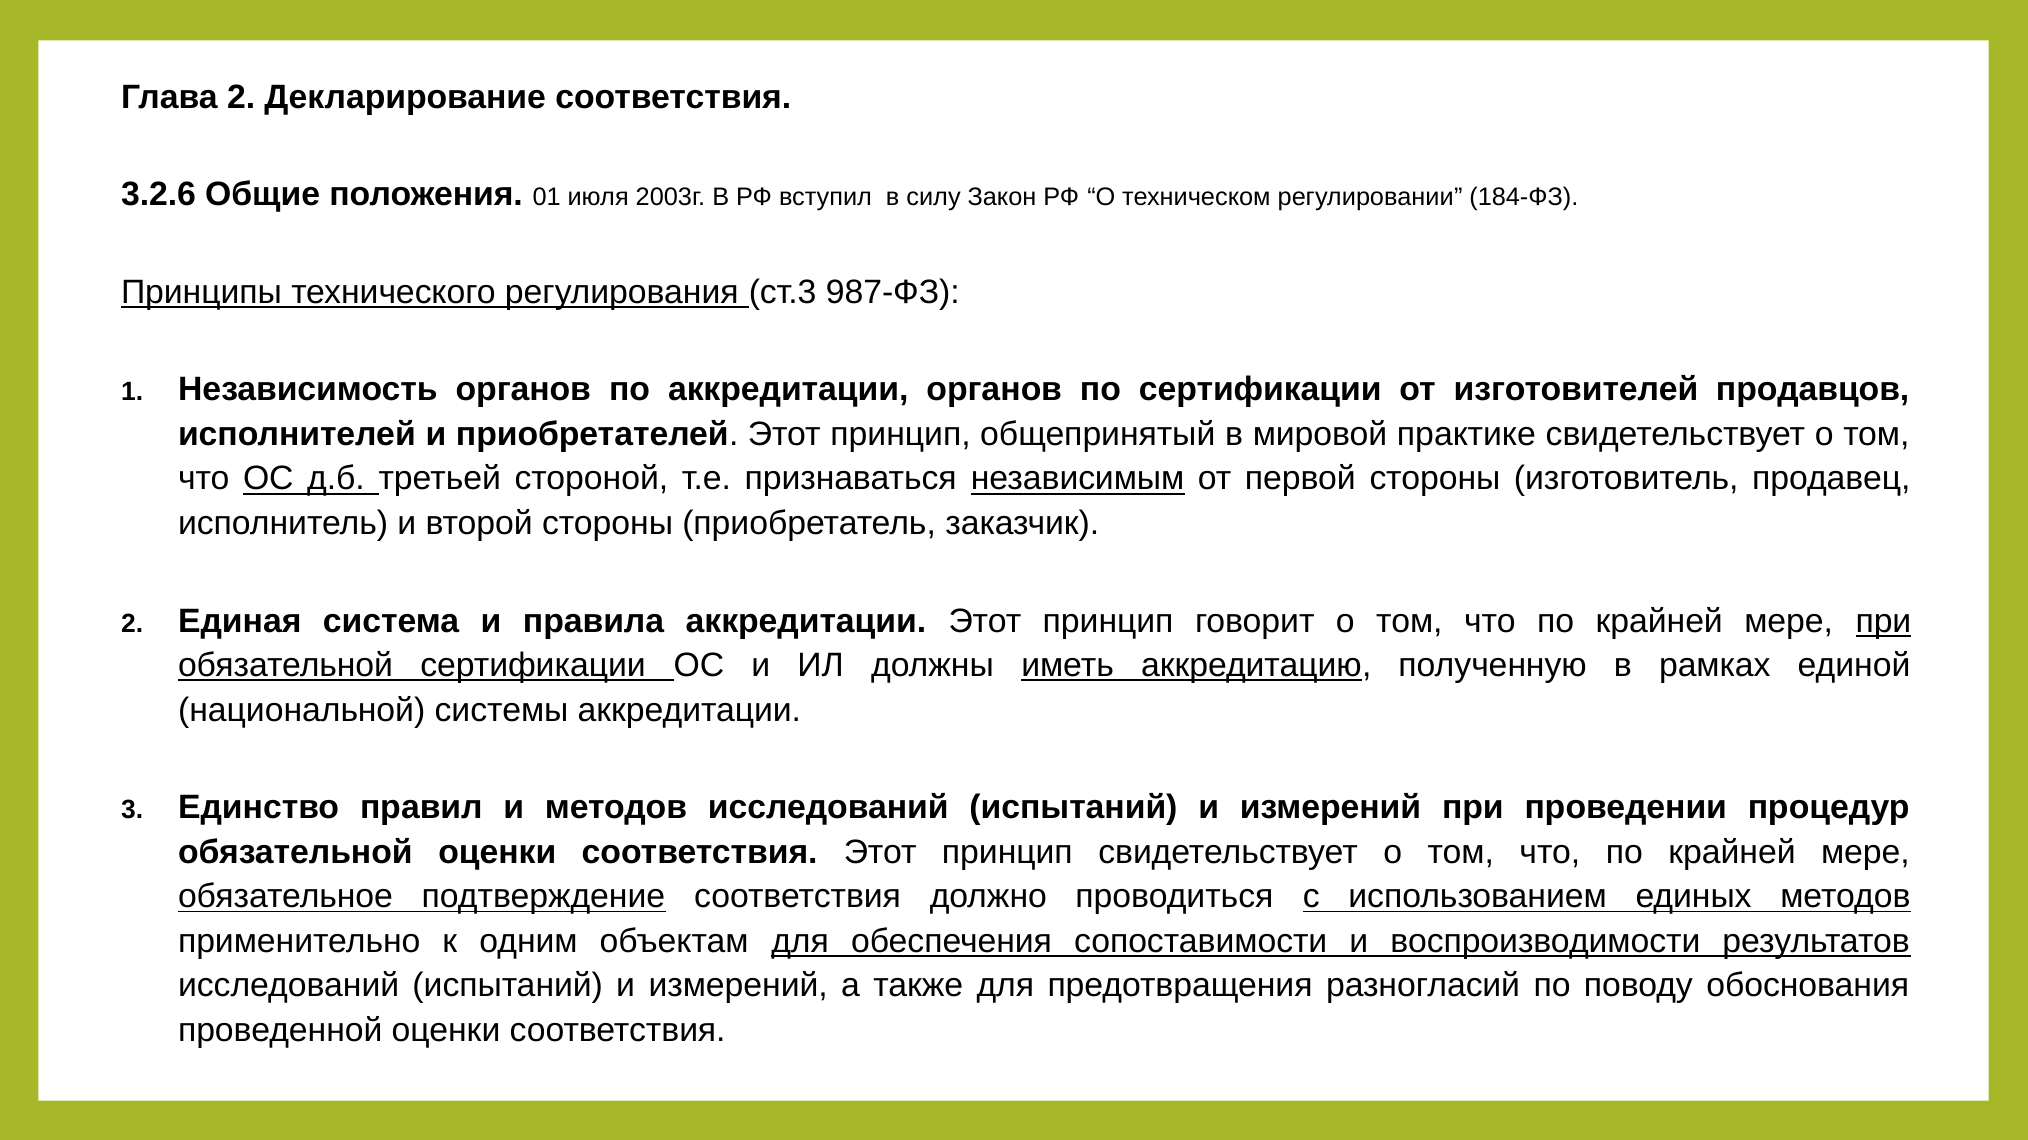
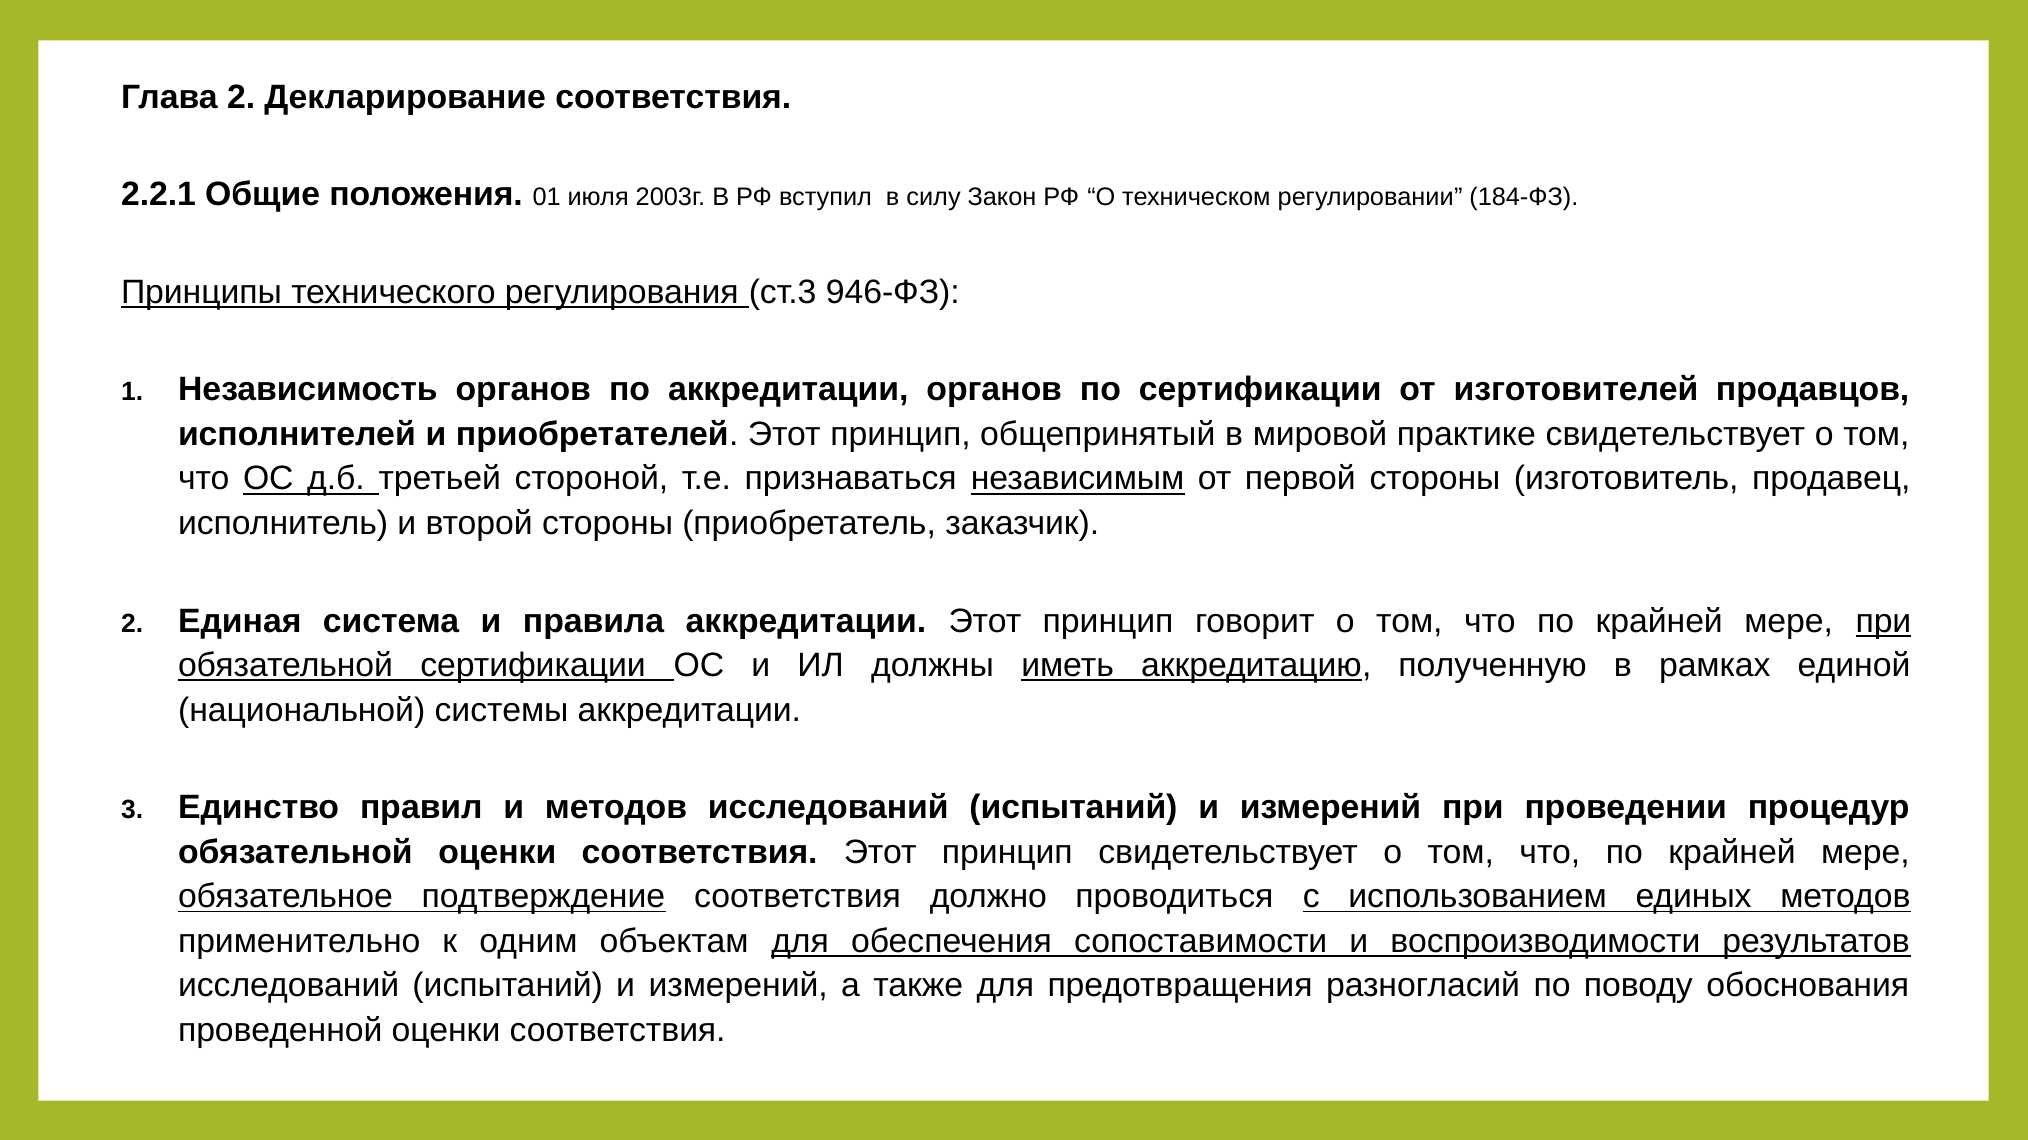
3.2.6: 3.2.6 -> 2.2.1
987-ФЗ: 987-ФЗ -> 946-ФЗ
